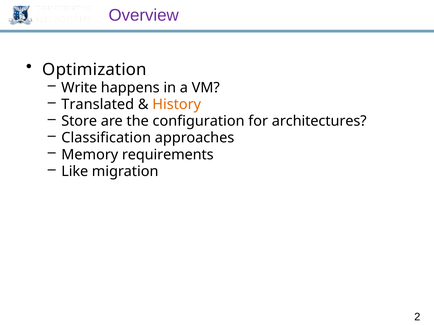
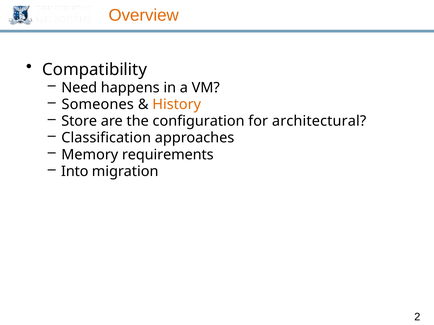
Overview colour: purple -> orange
Optimization: Optimization -> Compatibility
Write: Write -> Need
Translated: Translated -> Someones
architectures: architectures -> architectural
Like: Like -> Into
